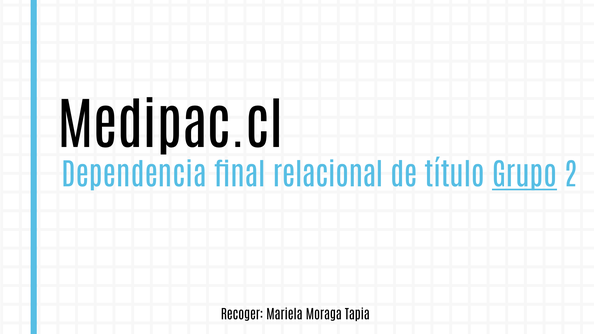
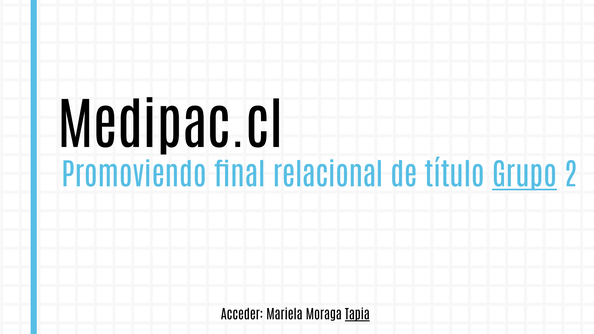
Dependencia: Dependencia -> Promoviendo
Recoger: Recoger -> Acceder
Tapia underline: none -> present
